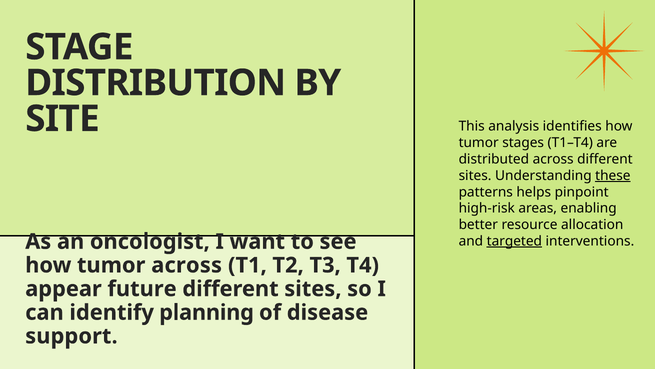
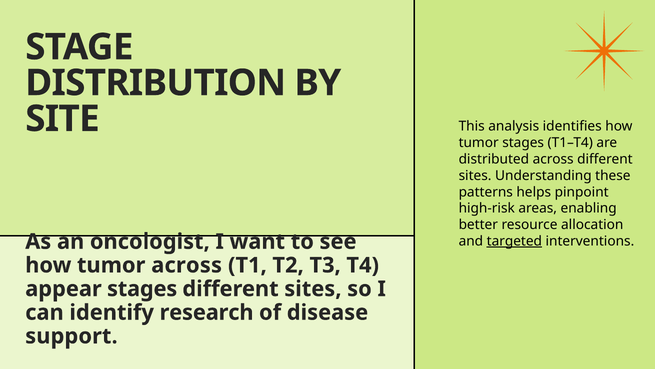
these underline: present -> none
appear future: future -> stages
planning: planning -> research
